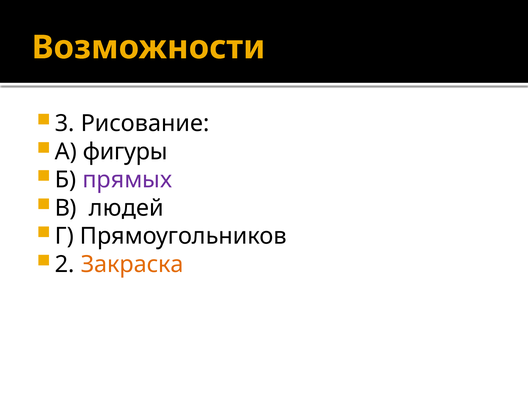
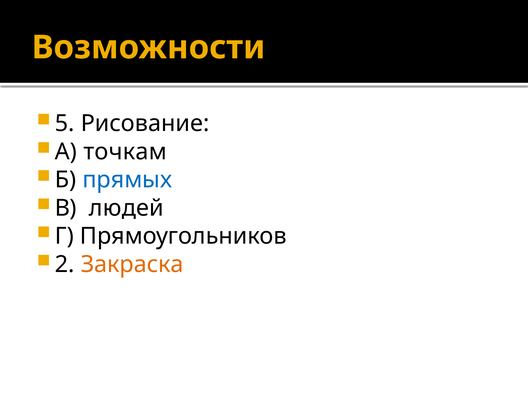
3: 3 -> 5
фигуры: фигуры -> точкам
прямых colour: purple -> blue
